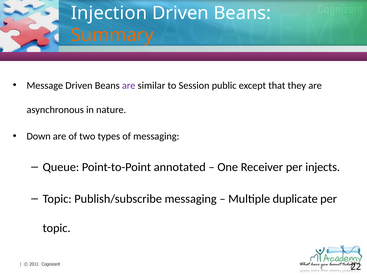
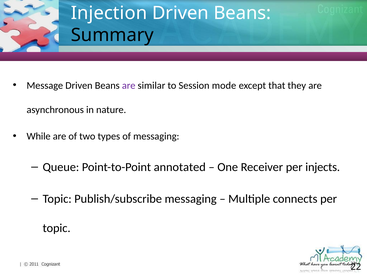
Summary colour: orange -> black
public: public -> mode
Down: Down -> While
duplicate: duplicate -> connects
